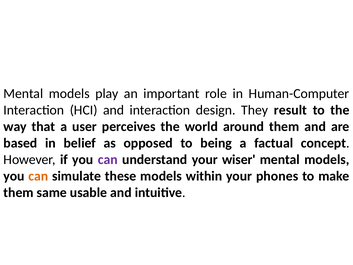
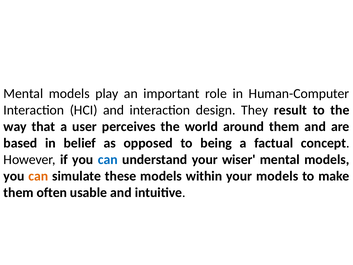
can at (108, 159) colour: purple -> blue
your phones: phones -> models
same: same -> often
